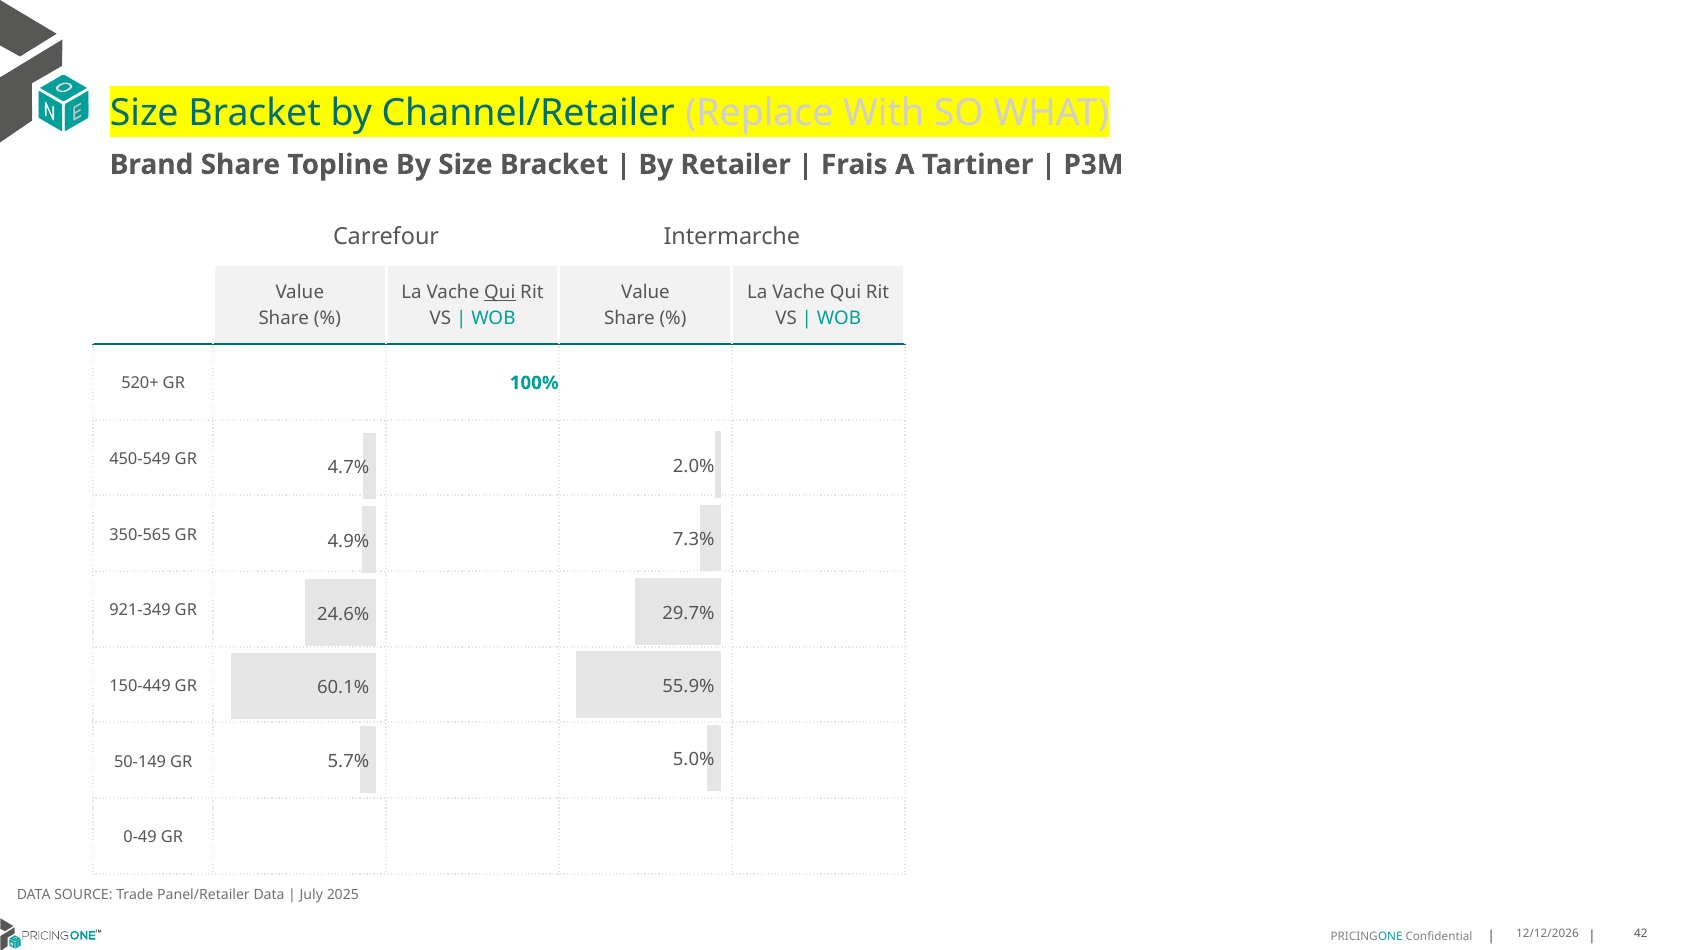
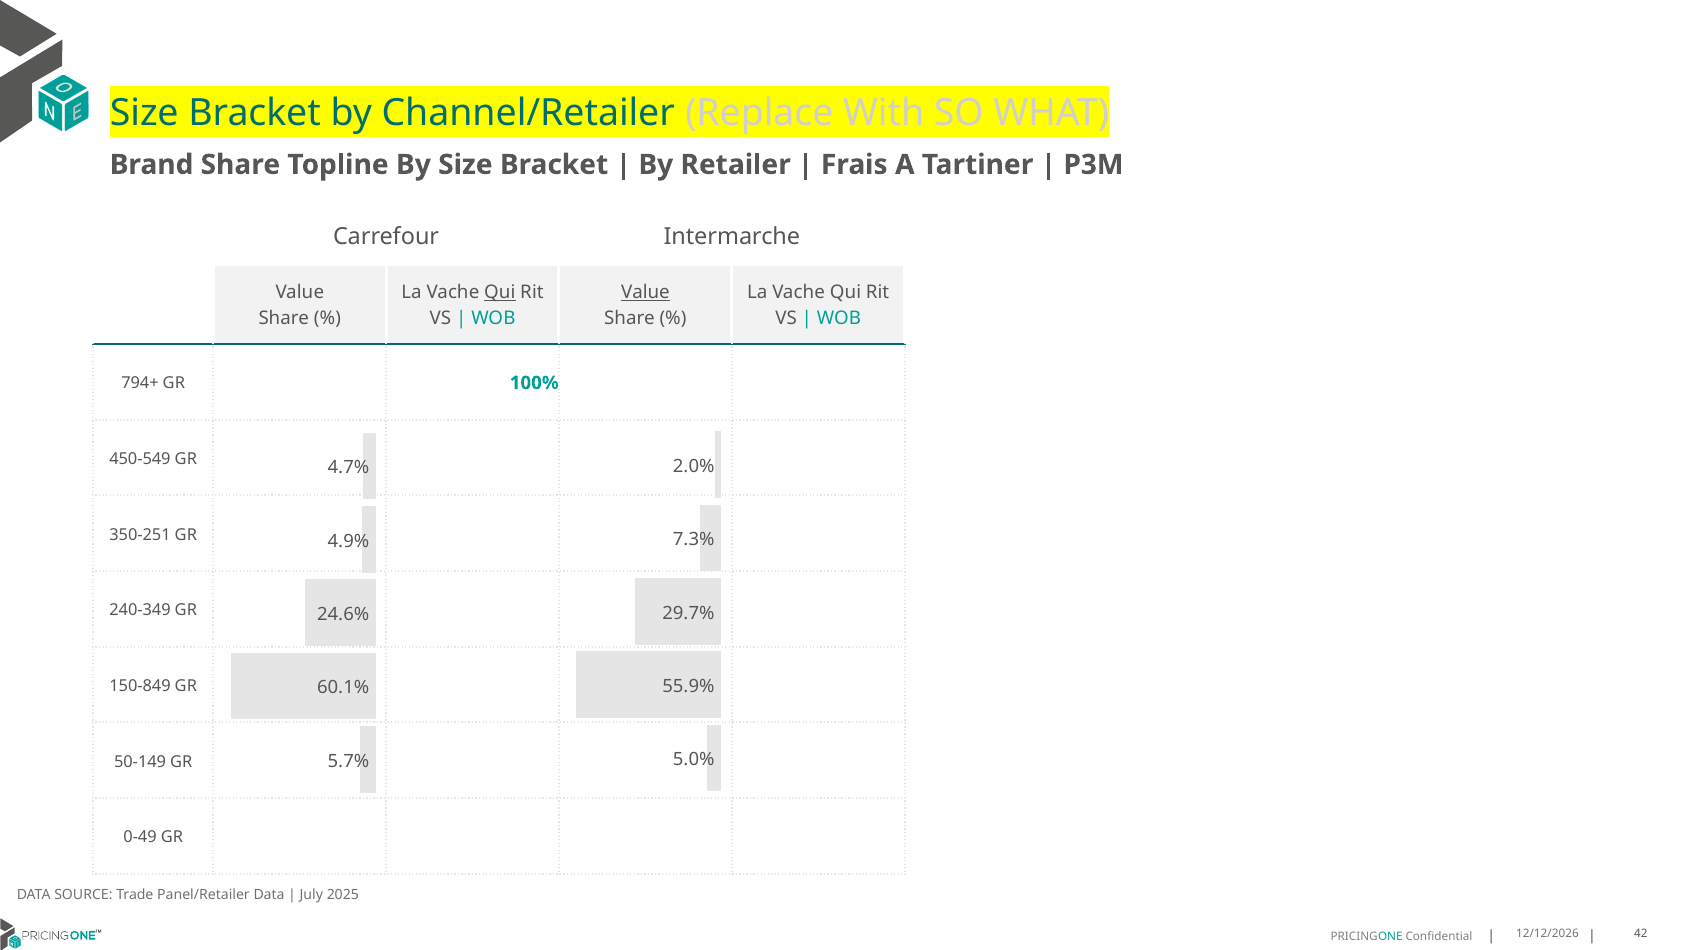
Value at (645, 292) underline: none -> present
520+: 520+ -> 794+
350-565: 350-565 -> 350-251
921-349: 921-349 -> 240-349
150-449: 150-449 -> 150-849
